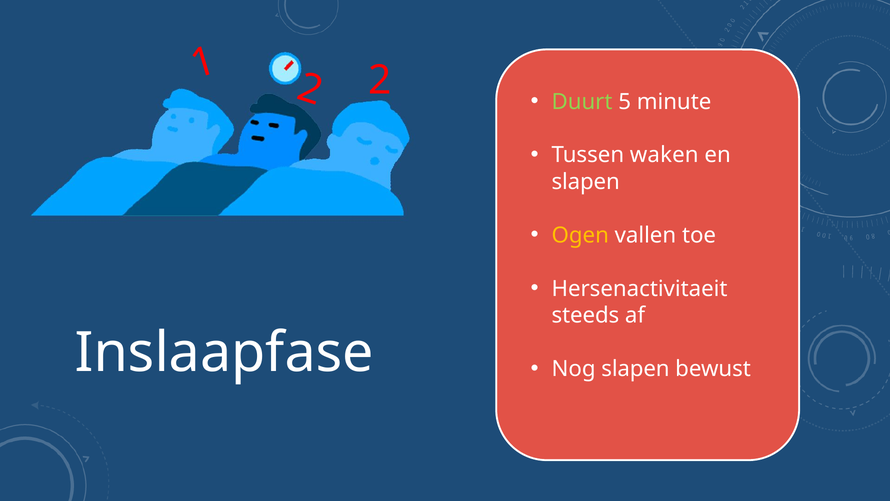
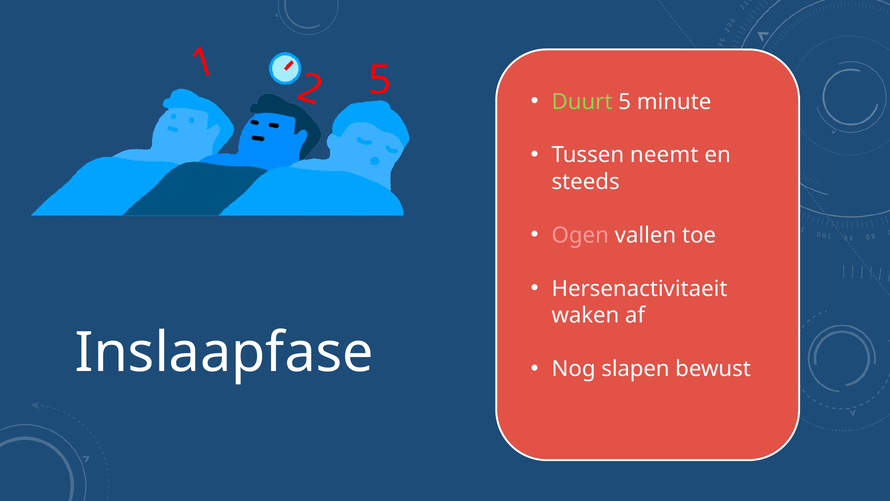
2 2: 2 -> 5
waken: waken -> neemt
slapen at (586, 182): slapen -> steeds
Ogen colour: yellow -> pink
steeds: steeds -> waken
